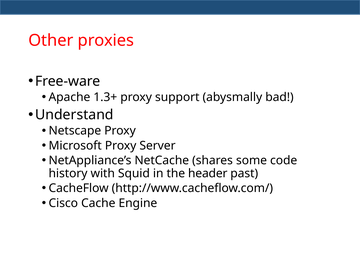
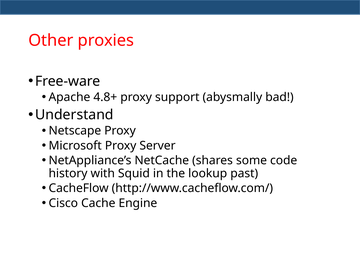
1.3+: 1.3+ -> 4.8+
header: header -> lookup
